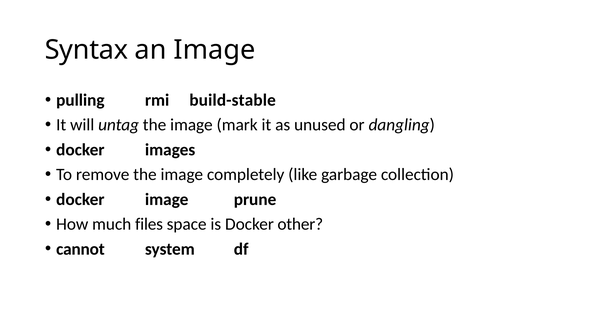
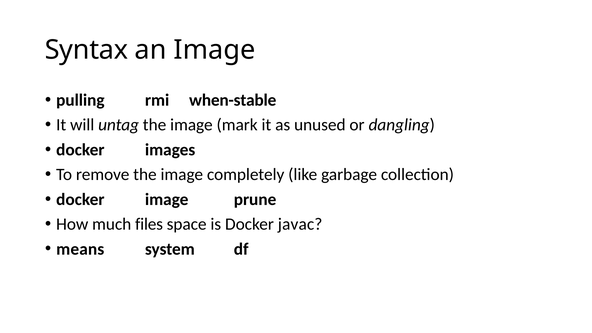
build-stable: build-stable -> when-stable
other: other -> javac
cannot: cannot -> means
